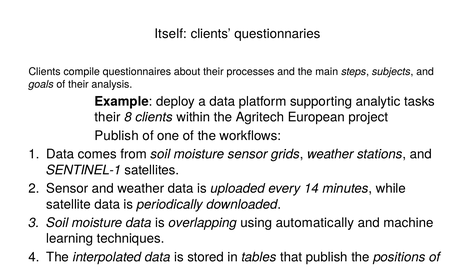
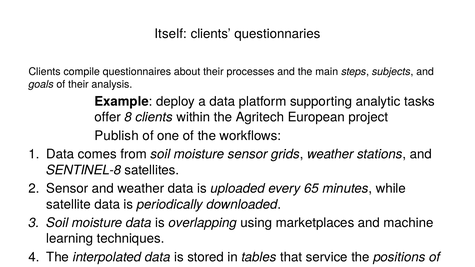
their at (108, 117): their -> offer
SENTINEL-1: SENTINEL-1 -> SENTINEL-8
14: 14 -> 65
automatically: automatically -> marketplaces
that publish: publish -> service
